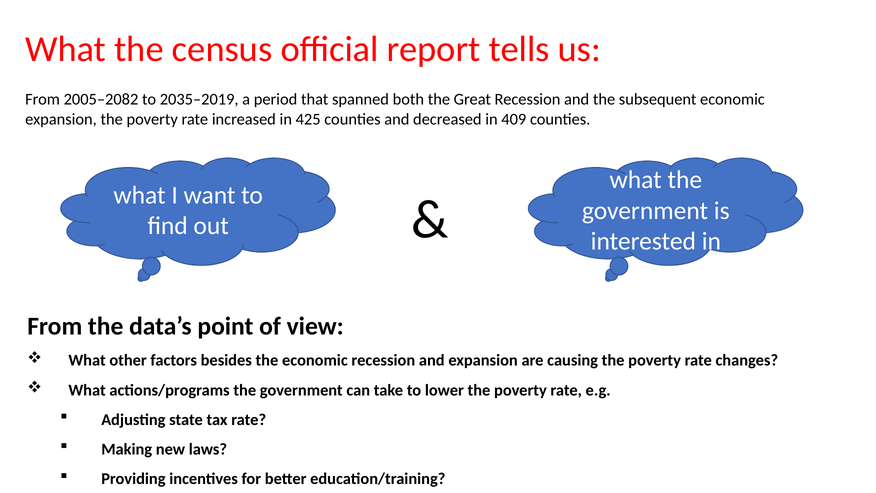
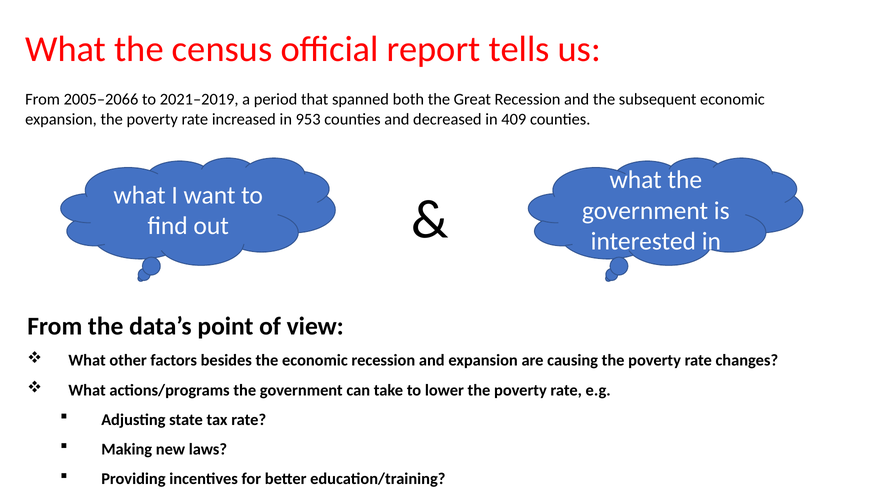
2005–2082: 2005–2082 -> 2005–2066
2035–2019: 2035–2019 -> 2021–2019
425: 425 -> 953
